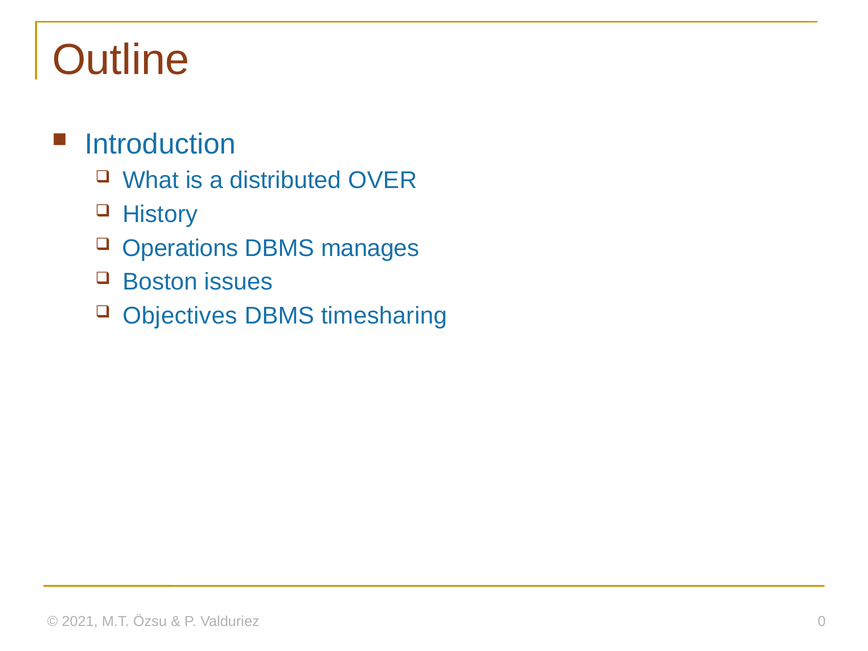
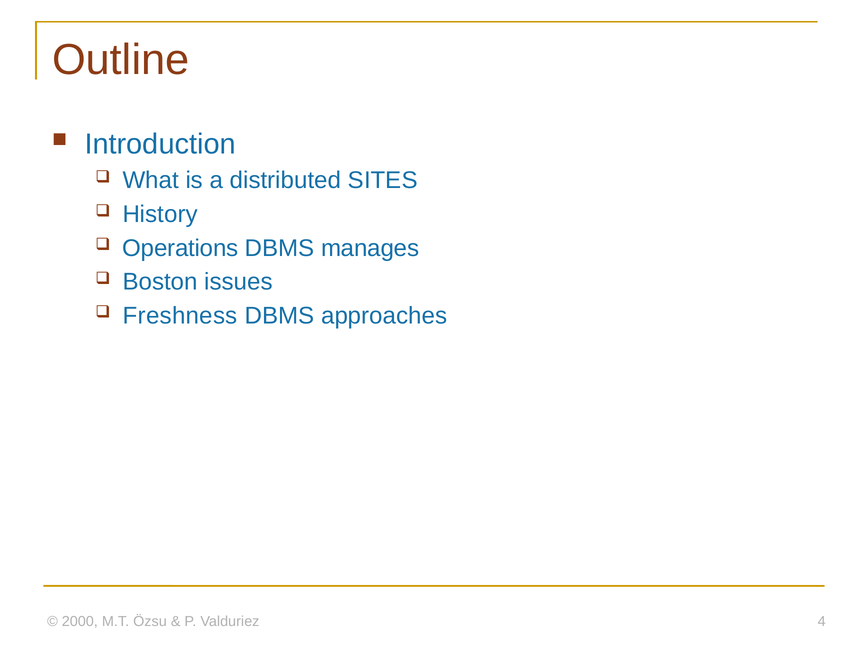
OVER: OVER -> SITES
Objectives: Objectives -> Freshness
timesharing: timesharing -> approaches
2021: 2021 -> 2000
0: 0 -> 4
